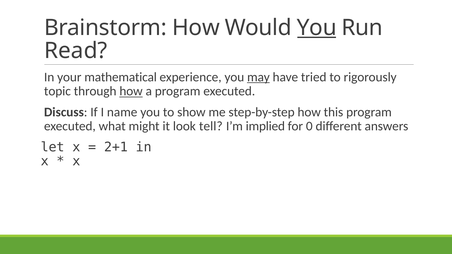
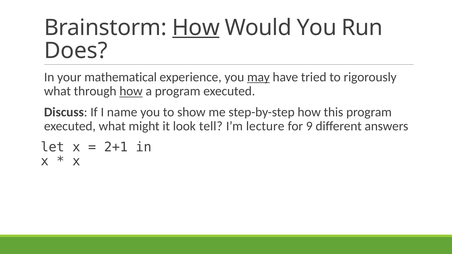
How at (196, 28) underline: none -> present
You at (317, 28) underline: present -> none
Read: Read -> Does
topic at (57, 91): topic -> what
implied: implied -> lecture
0: 0 -> 9
